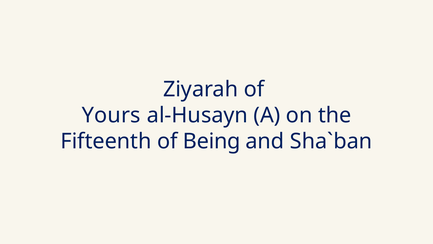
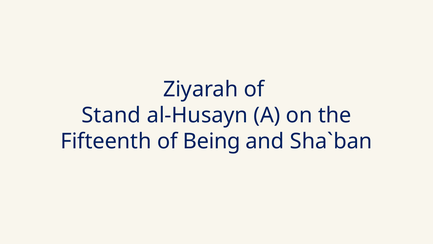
Yours: Yours -> Stand
